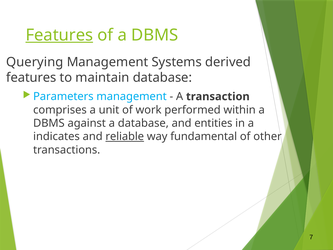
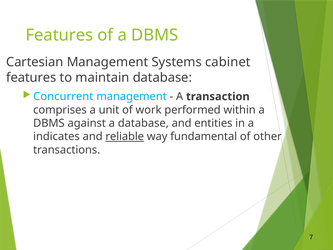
Features at (59, 35) underline: present -> none
Querying: Querying -> Cartesian
derived: derived -> cabinet
Parameters: Parameters -> Concurrent
